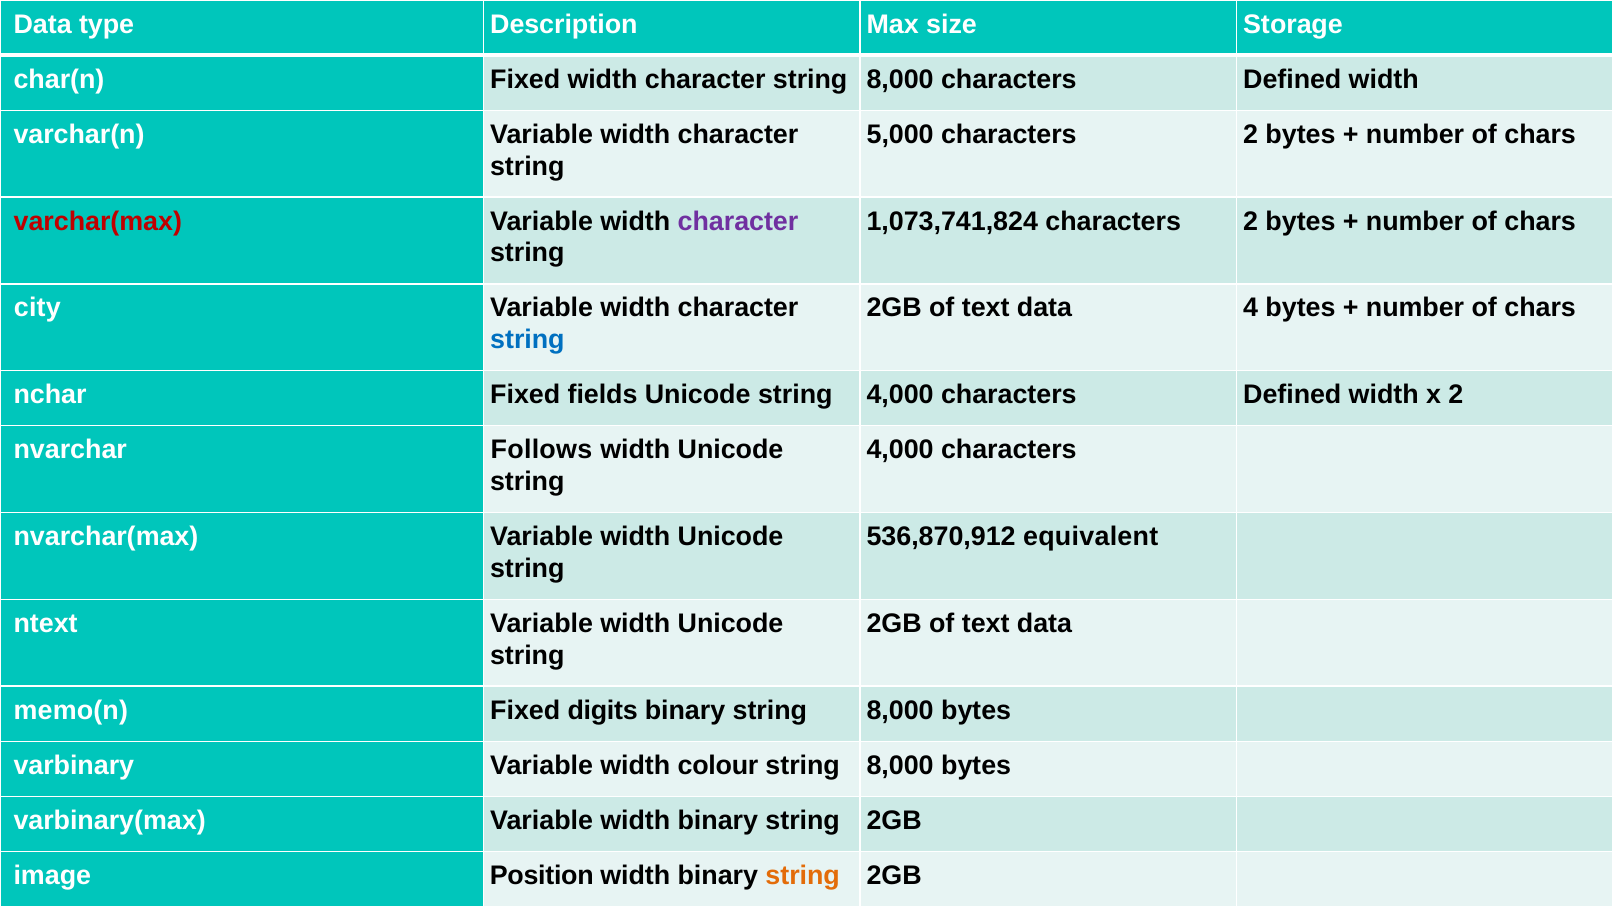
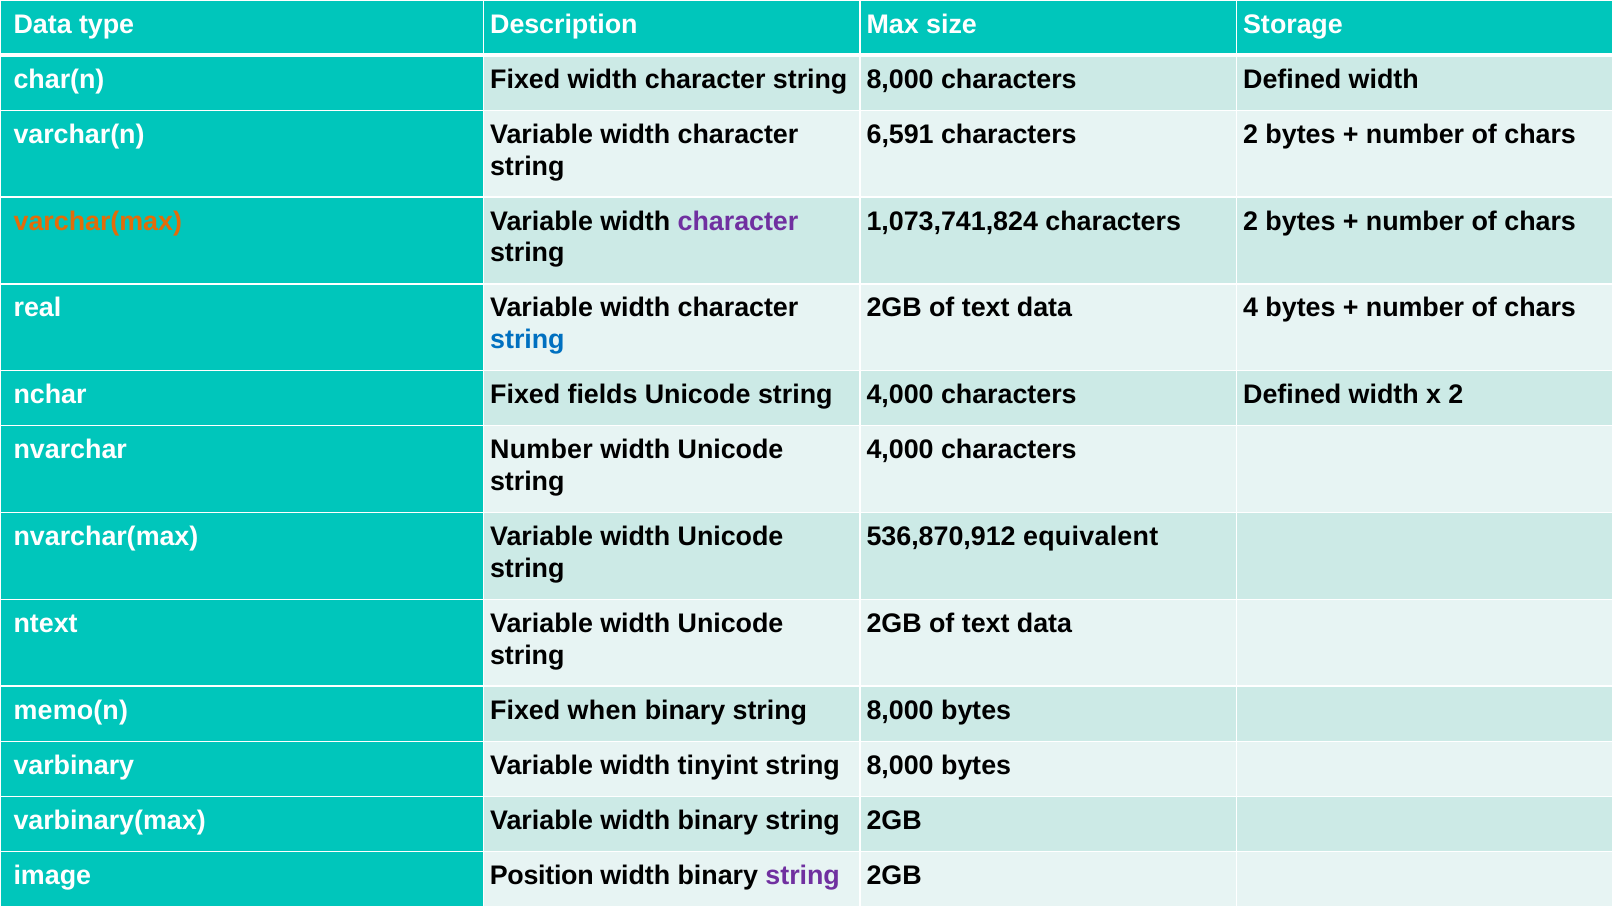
5,000: 5,000 -> 6,591
varchar(max colour: red -> orange
city: city -> real
nvarchar Follows: Follows -> Number
digits: digits -> when
colour: colour -> tinyint
string at (803, 876) colour: orange -> purple
